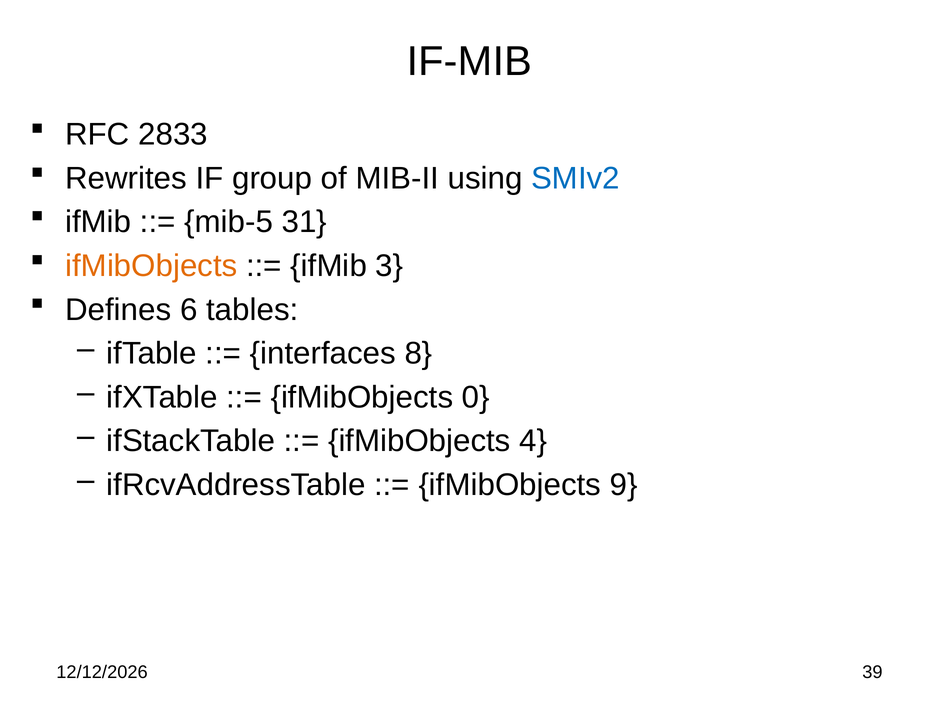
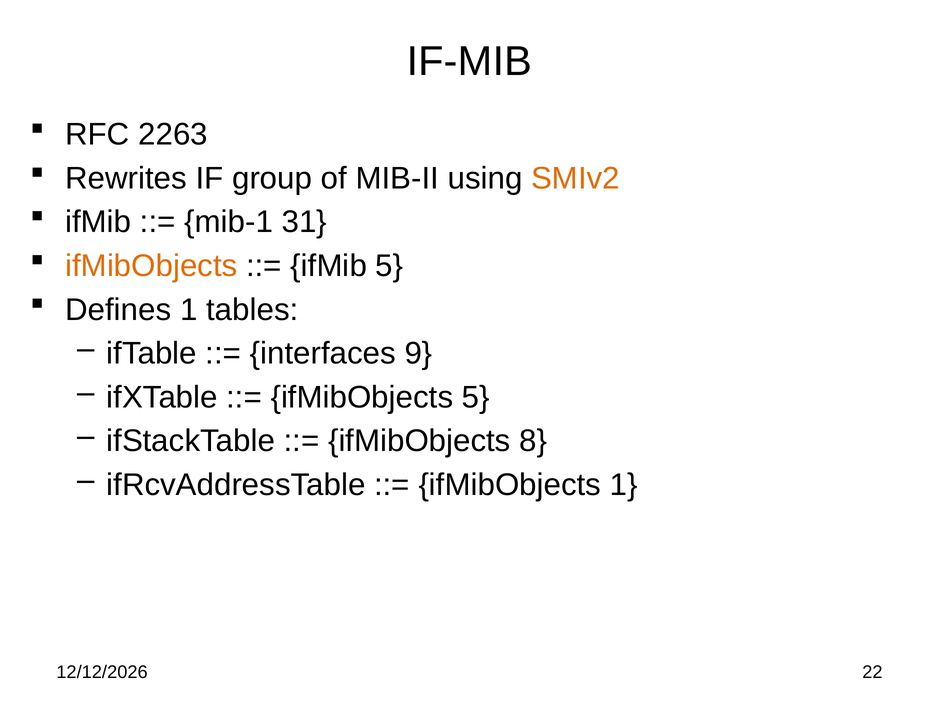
2833: 2833 -> 2263
SMIv2 colour: blue -> orange
mib-5: mib-5 -> mib-1
ifMib 3: 3 -> 5
Defines 6: 6 -> 1
8: 8 -> 9
ifMibObjects 0: 0 -> 5
4: 4 -> 8
ifMibObjects 9: 9 -> 1
39: 39 -> 22
